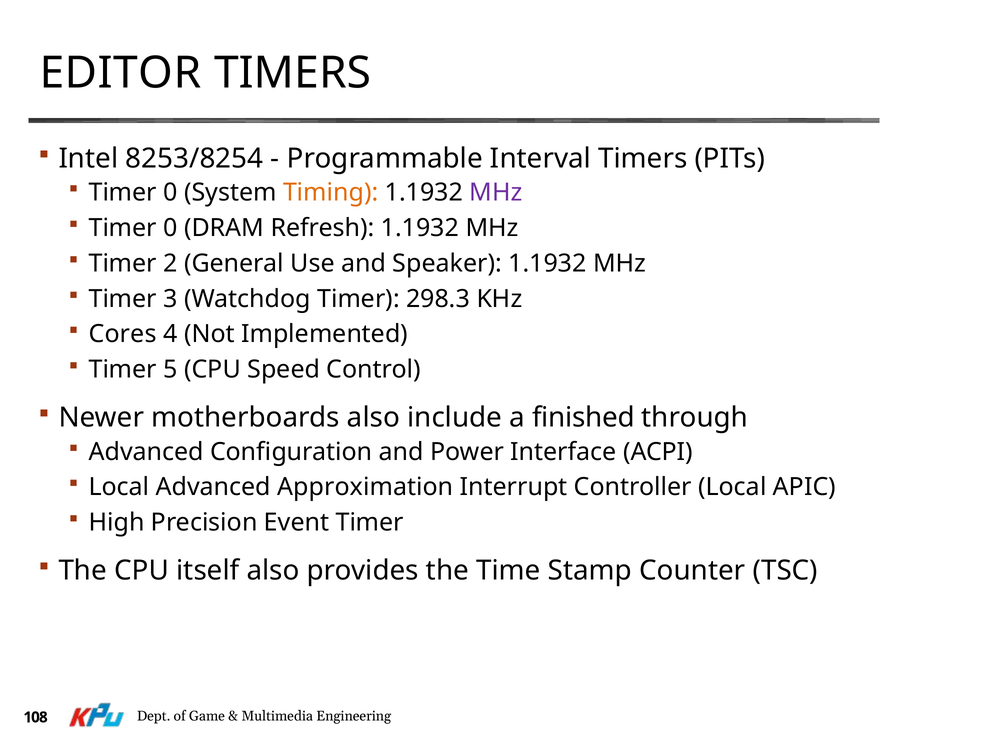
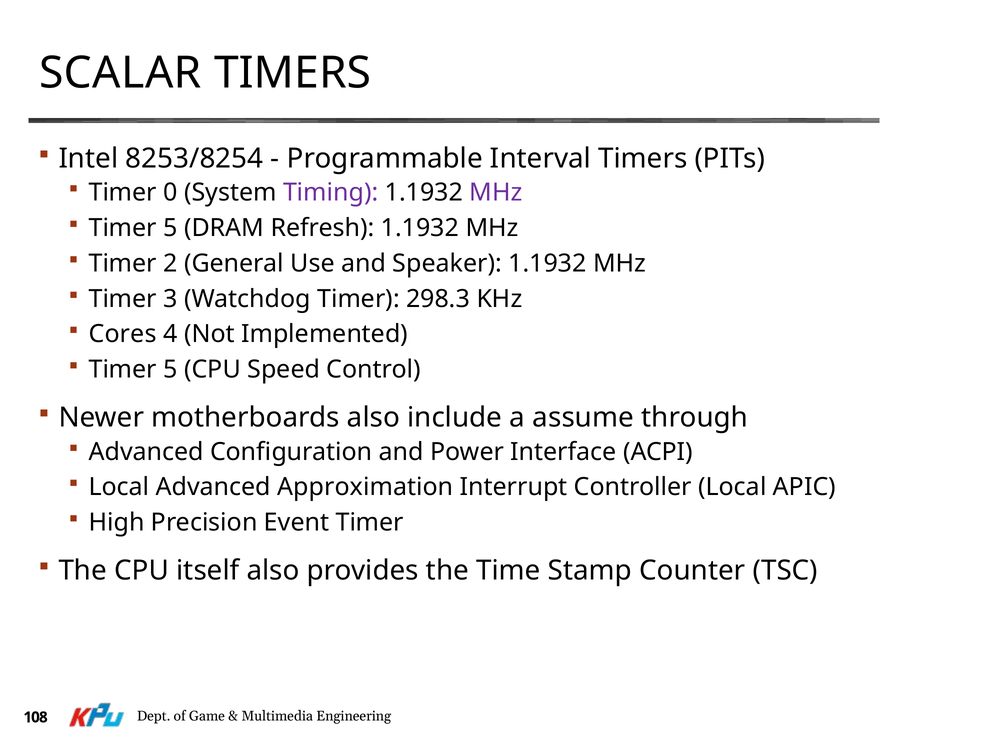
EDITOR: EDITOR -> SCALAR
Timing colour: orange -> purple
0 at (170, 228): 0 -> 5
finished: finished -> assume
